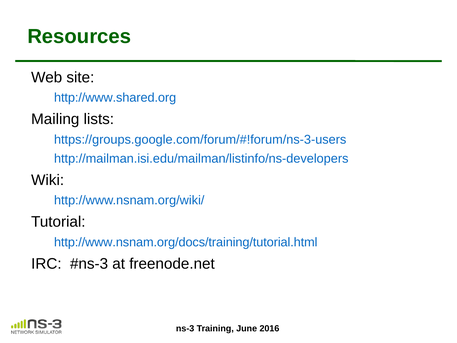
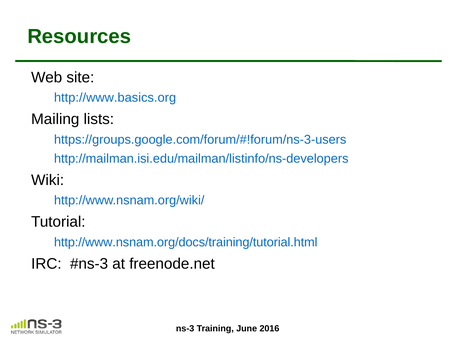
http://www.shared.org: http://www.shared.org -> http://www.basics.org
